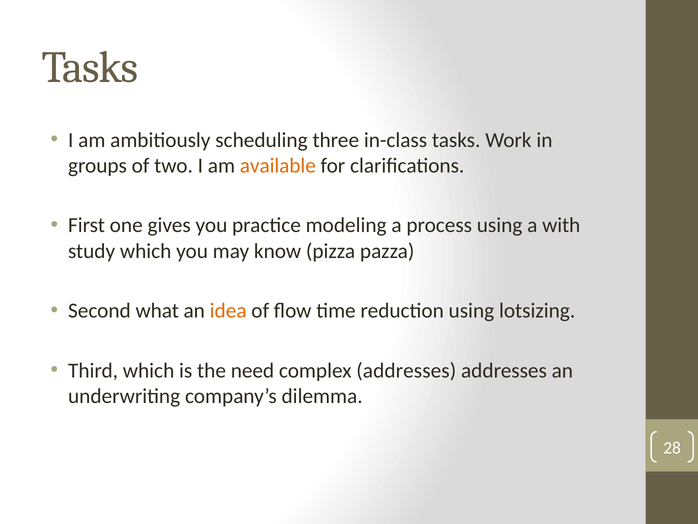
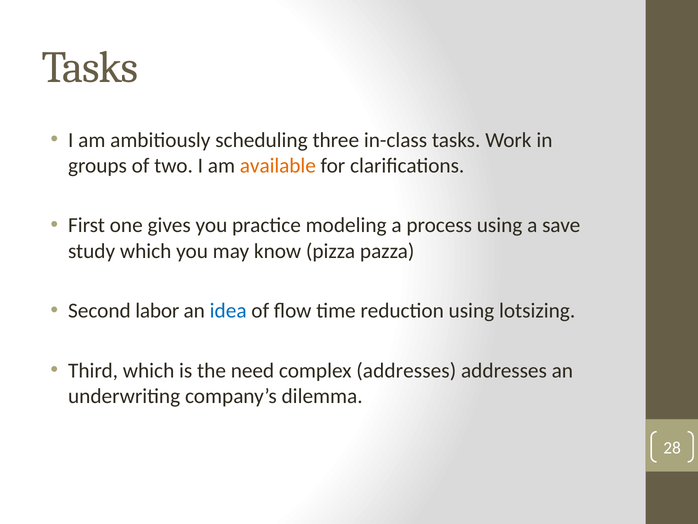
with: with -> save
what: what -> labor
idea colour: orange -> blue
